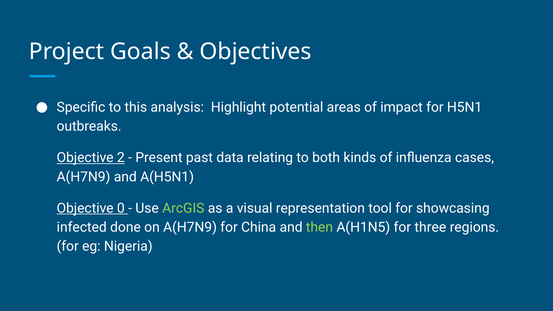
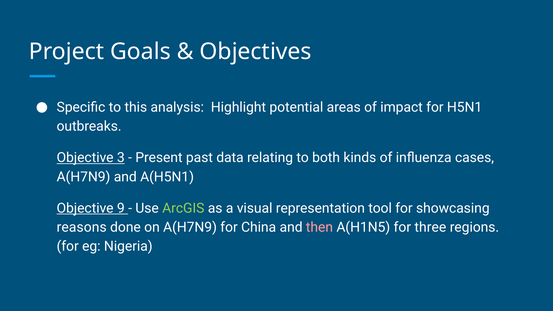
2: 2 -> 3
0: 0 -> 9
infected: infected -> reasons
then colour: light green -> pink
